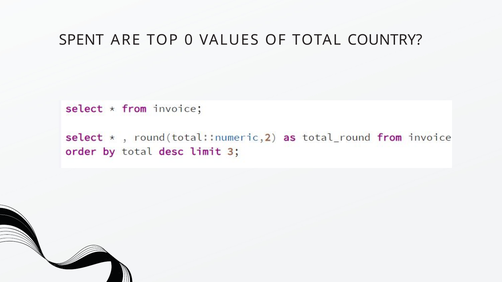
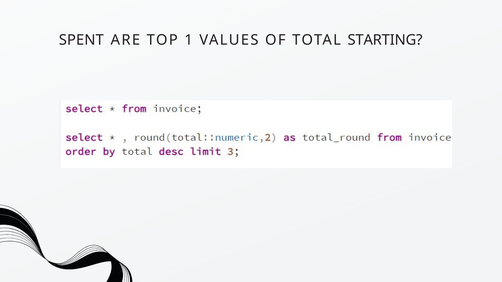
0: 0 -> 1
COUNTRY: COUNTRY -> STARTING
